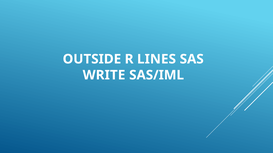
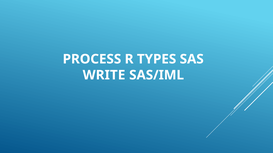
OUTSIDE: OUTSIDE -> PROCESS
LINES: LINES -> TYPES
